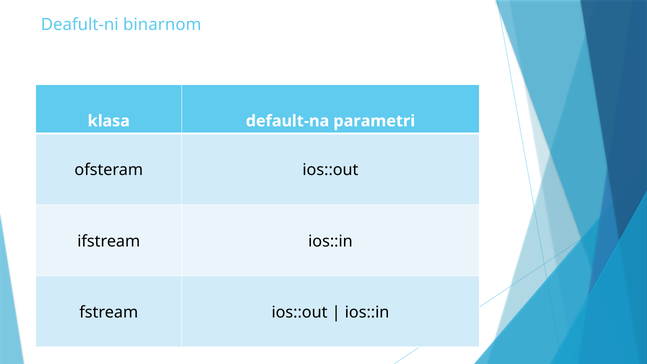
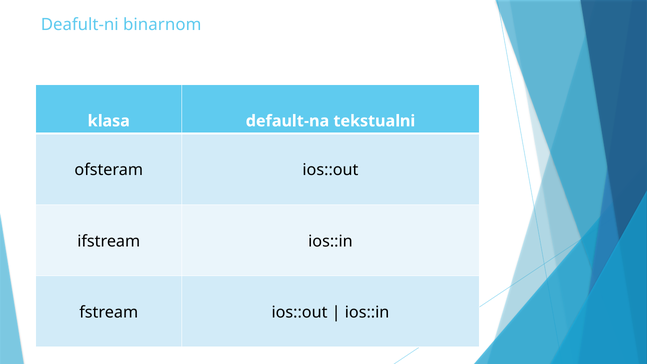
parametri: parametri -> tekstualni
